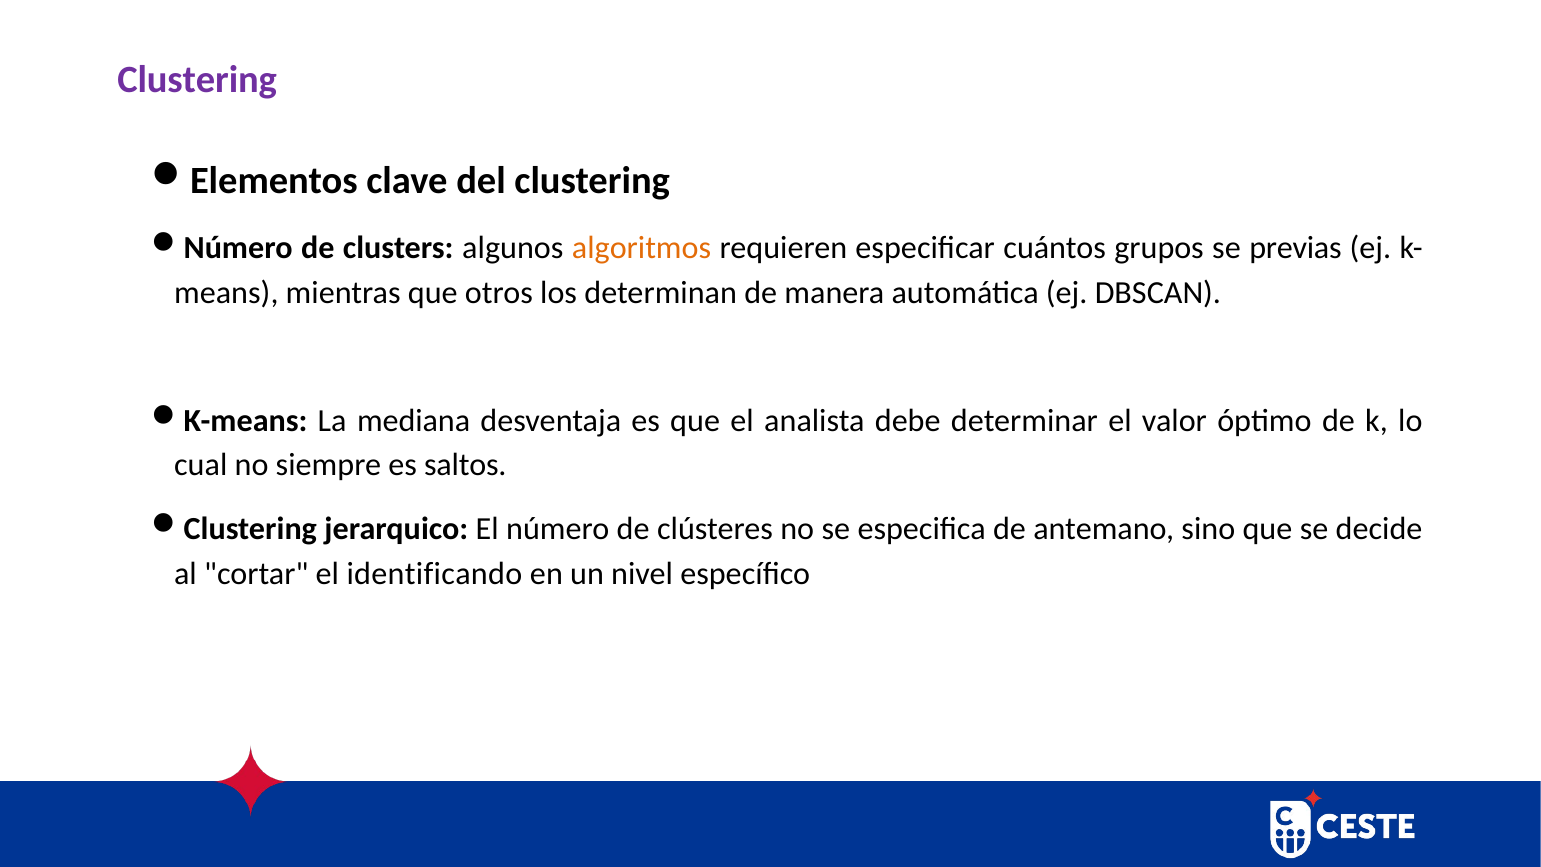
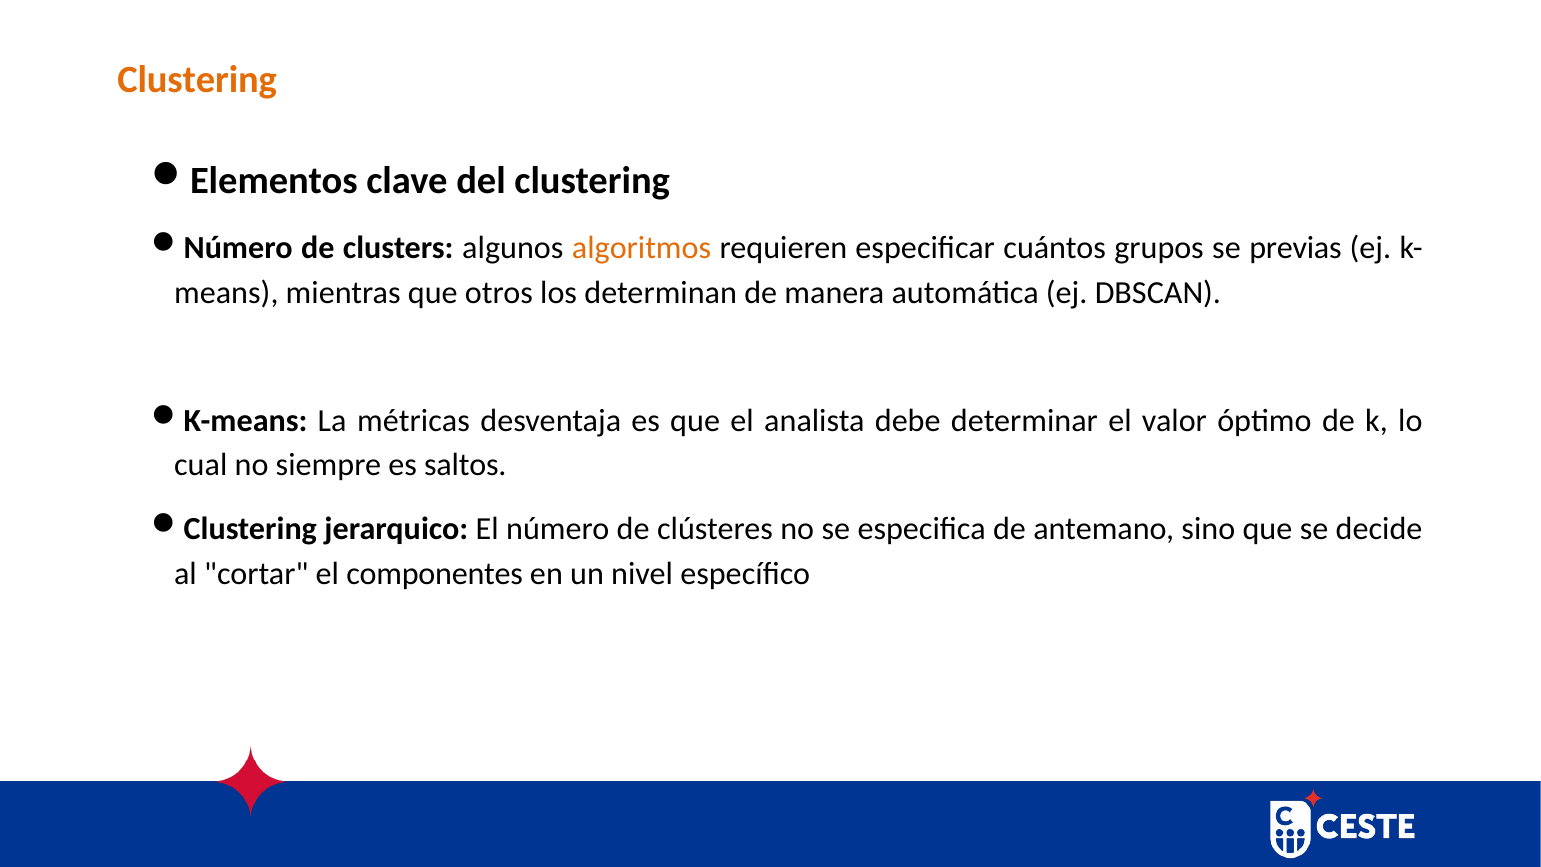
Clustering at (197, 80) colour: purple -> orange
mediana: mediana -> métricas
identificando: identificando -> componentes
